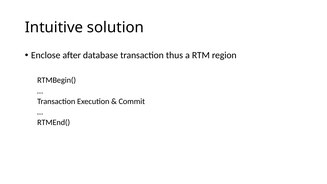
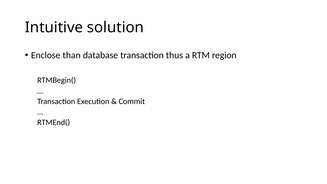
after: after -> than
